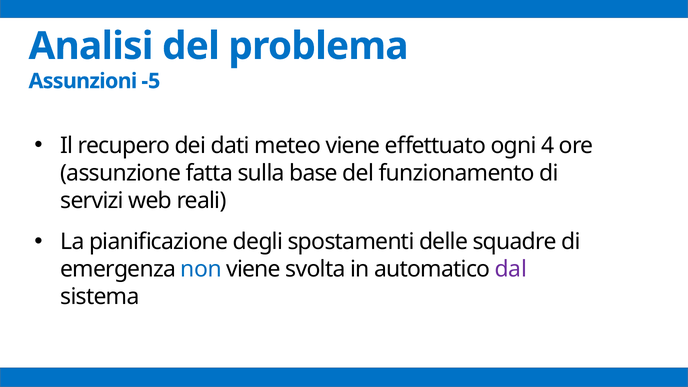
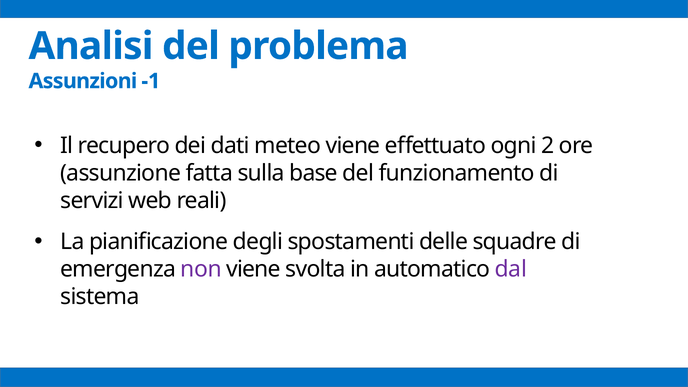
-5: -5 -> -1
4: 4 -> 2
non colour: blue -> purple
